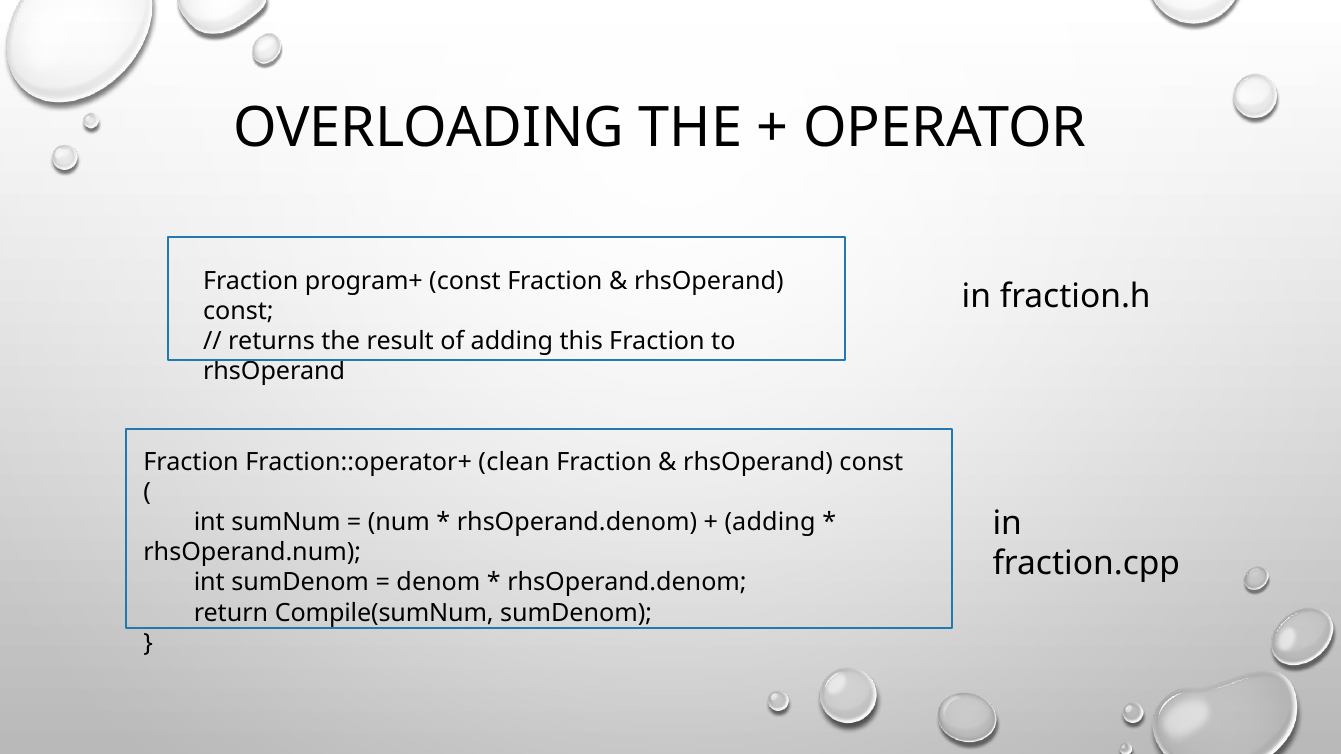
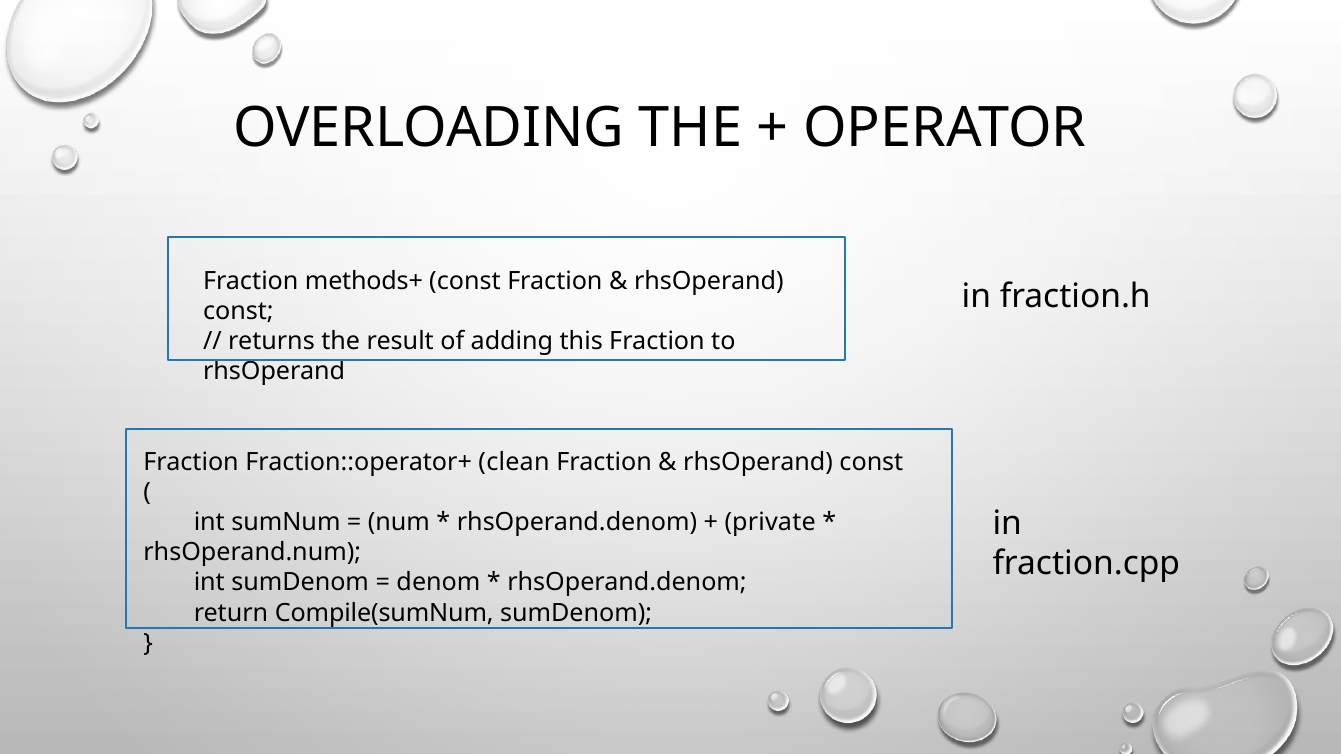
program+: program+ -> methods+
adding at (770, 522): adding -> private
